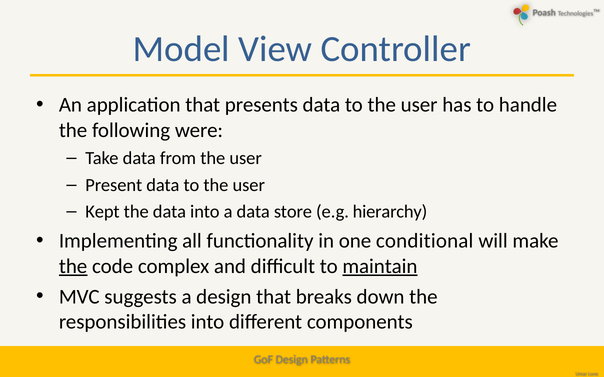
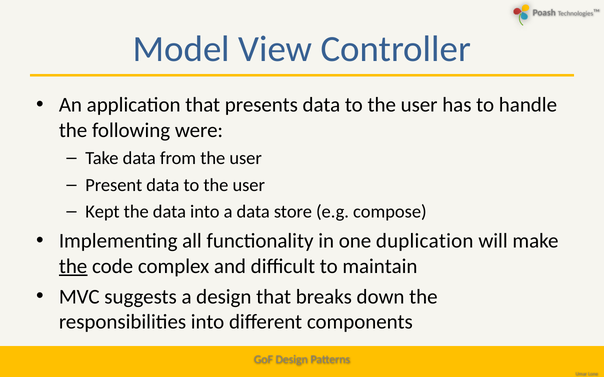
hierarchy: hierarchy -> compose
conditional: conditional -> duplication
maintain underline: present -> none
